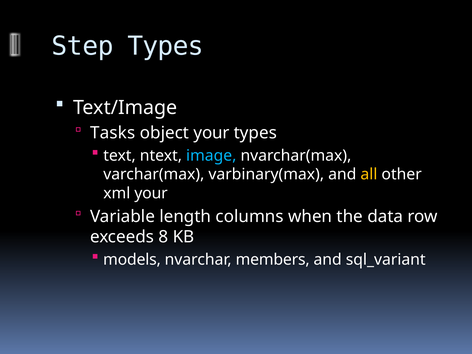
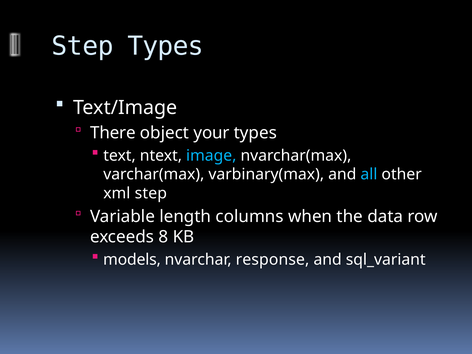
Tasks: Tasks -> There
all colour: yellow -> light blue
xml your: your -> step
members: members -> response
